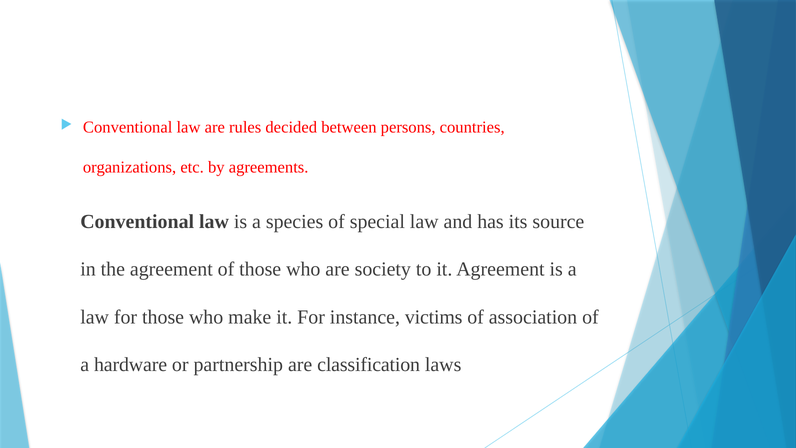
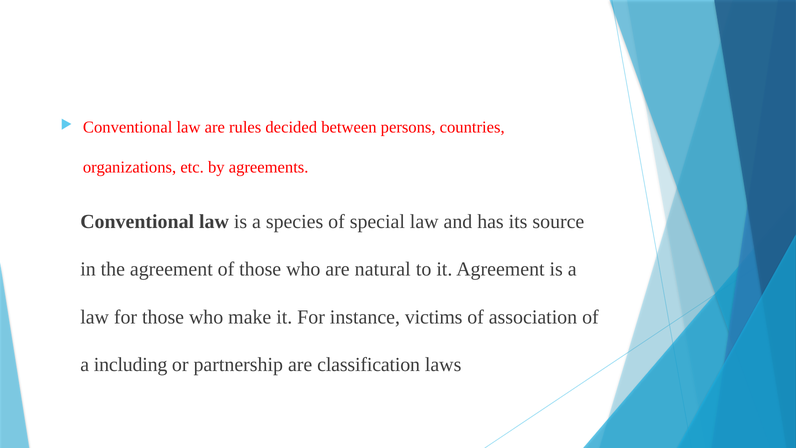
society: society -> natural
hardware: hardware -> including
